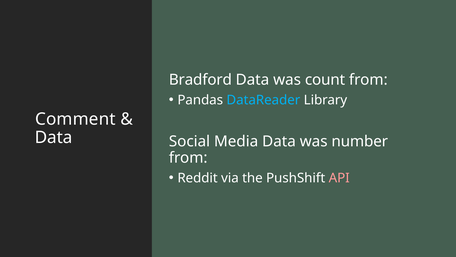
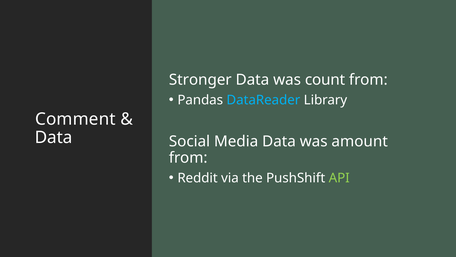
Bradford: Bradford -> Stronger
number: number -> amount
API colour: pink -> light green
